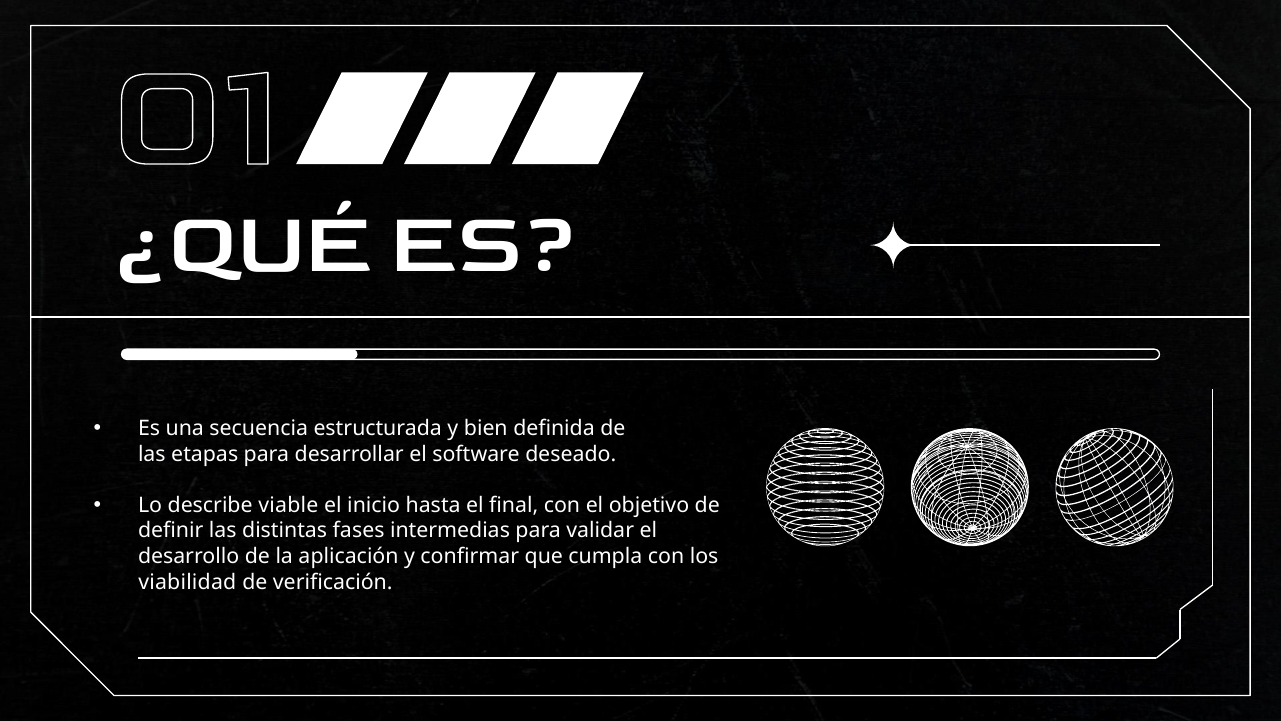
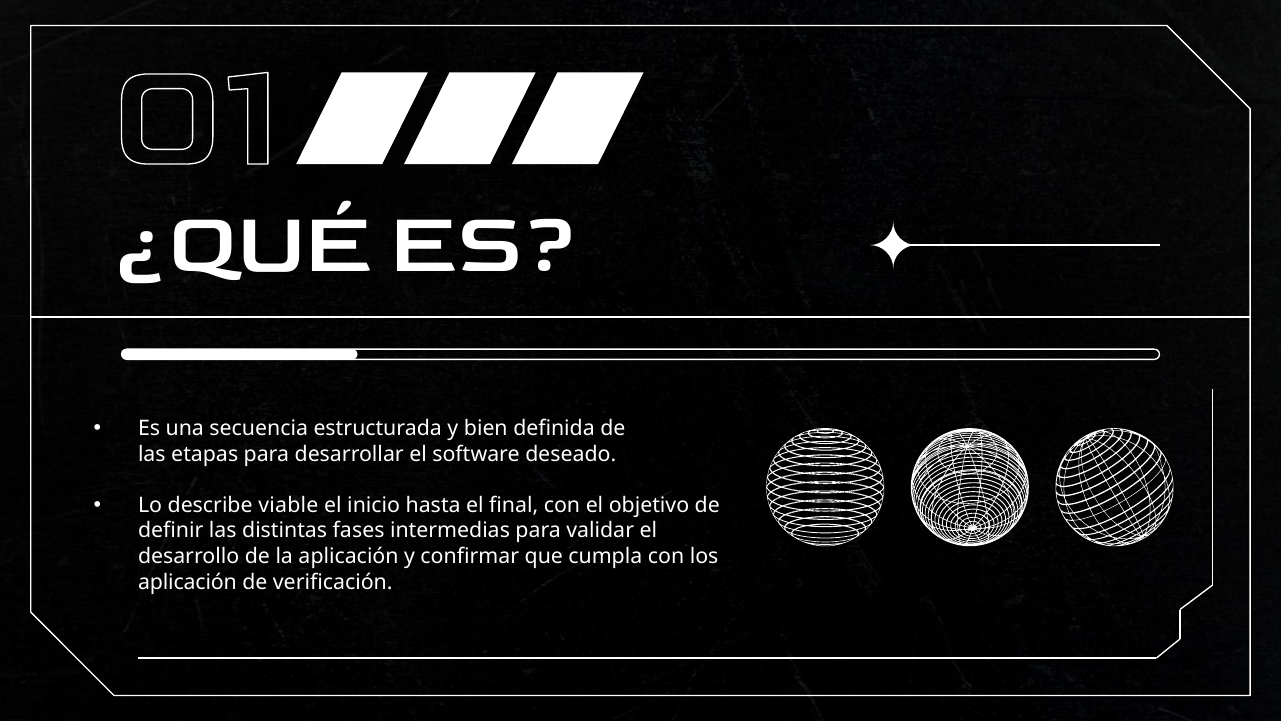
viabilidad at (187, 582): viabilidad -> aplicación
